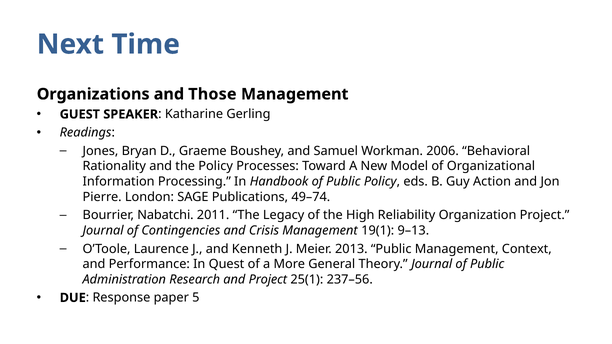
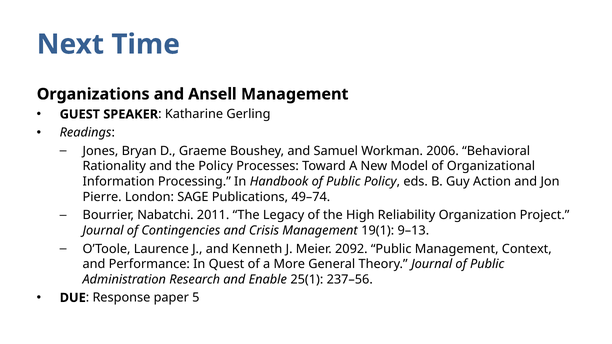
Those: Those -> Ansell
2013: 2013 -> 2092
and Project: Project -> Enable
